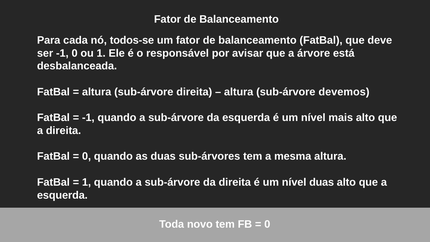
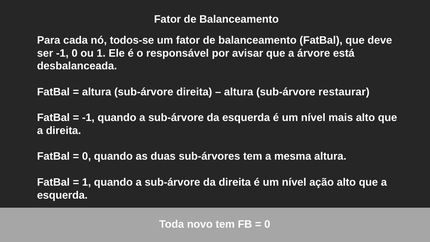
devemos: devemos -> restaurar
nível duas: duas -> ação
